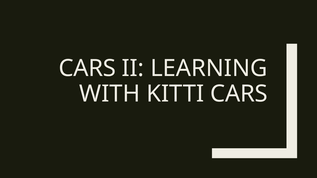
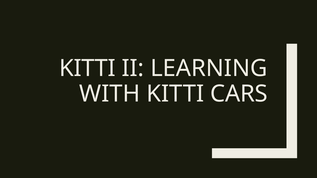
CARS at (87, 68): CARS -> KITTI
